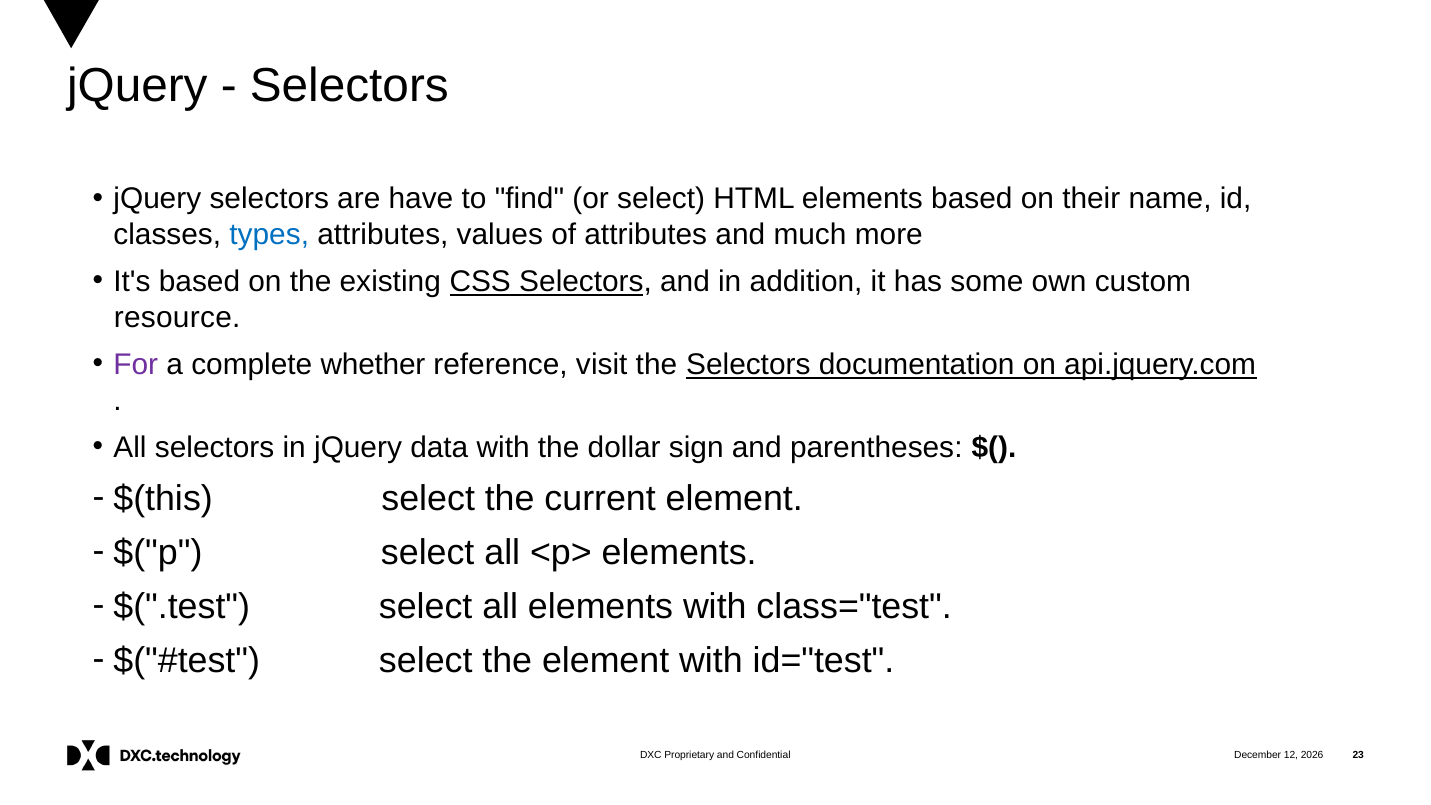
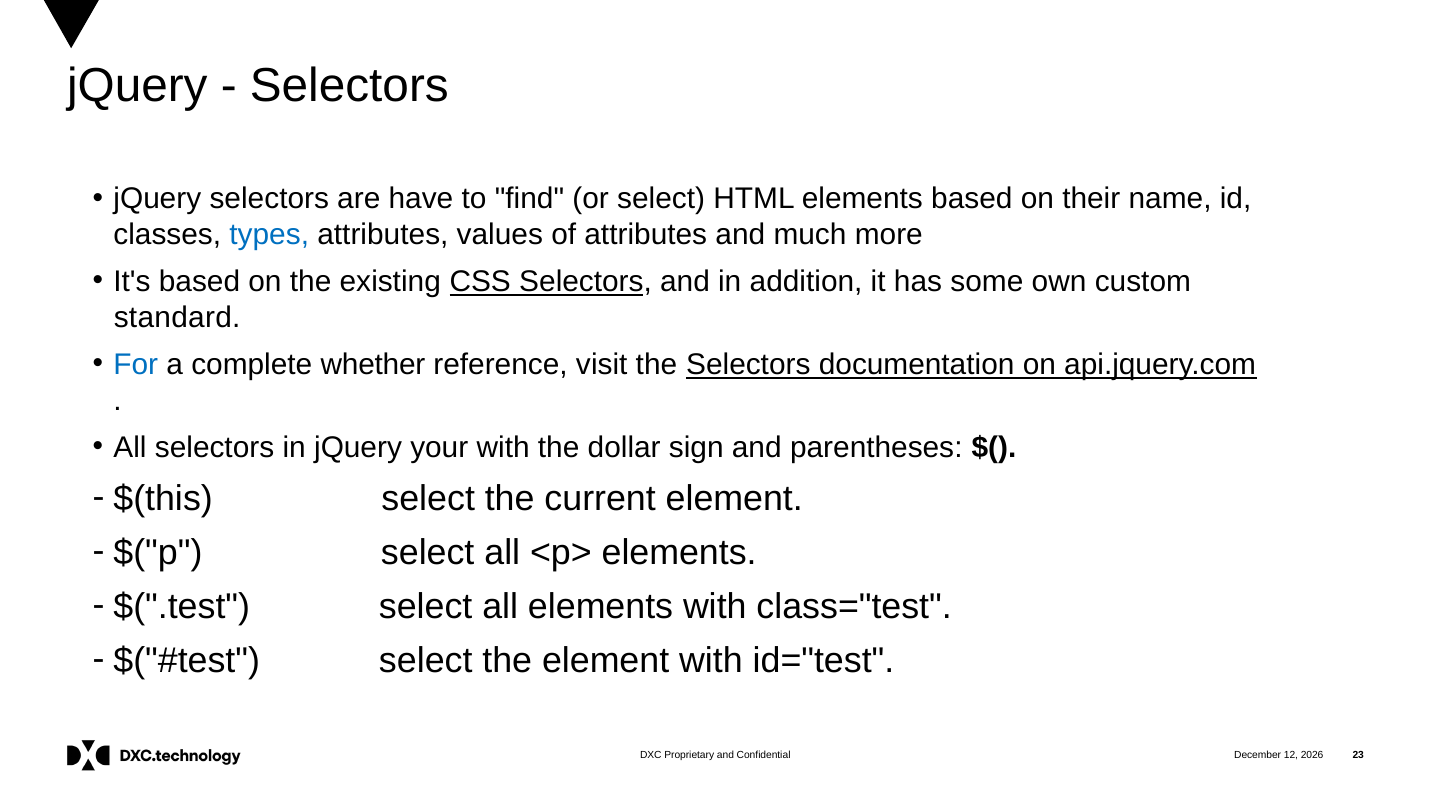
resource: resource -> standard
For colour: purple -> blue
data: data -> your
